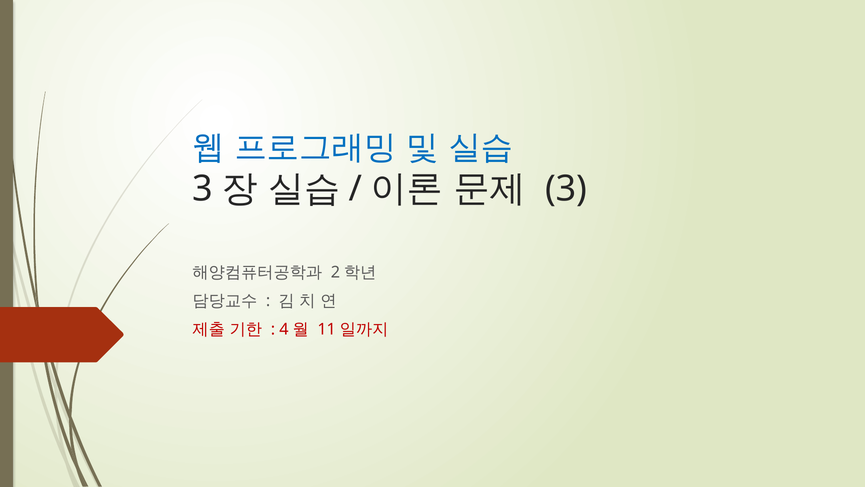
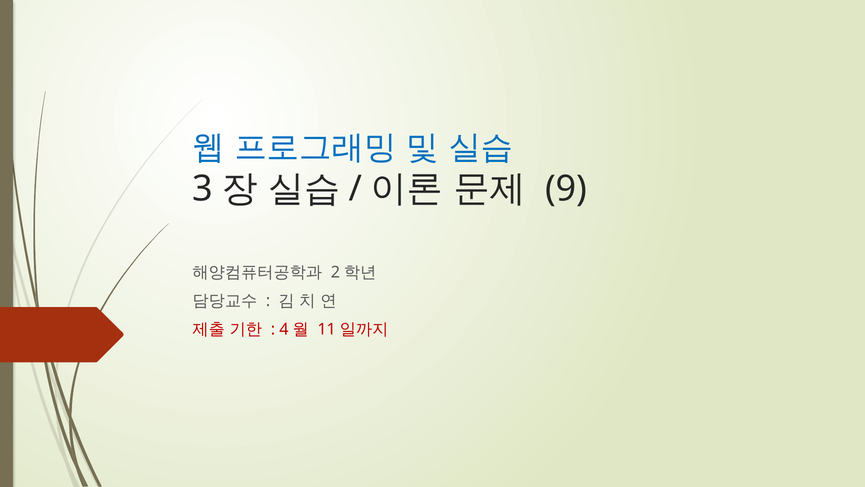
3 at (566, 189): 3 -> 9
